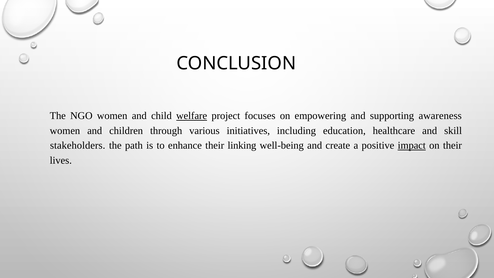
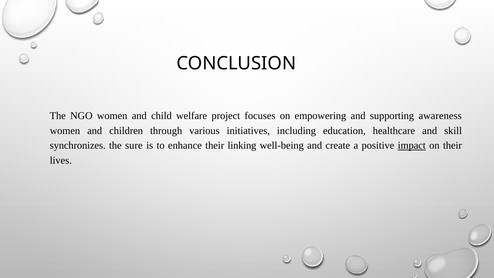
welfare underline: present -> none
stakeholders: stakeholders -> synchronizes
path: path -> sure
